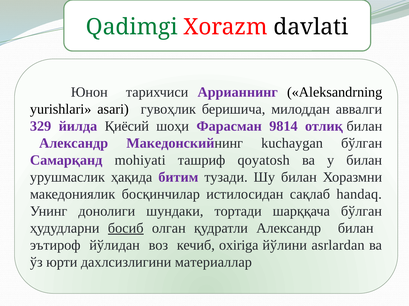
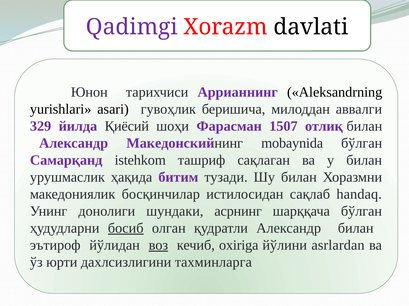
Qadimgi colour: green -> purple
9814: 9814 -> 1507
kuchaygan: kuchaygan -> mobaynida
mohiyati: mohiyati -> istehkom
qoyatosh: qoyatosh -> сақлаган
тортади: тортади -> асрнинг
воз underline: none -> present
материаллар: материаллар -> тахминларга
